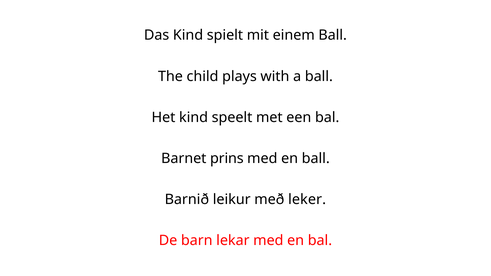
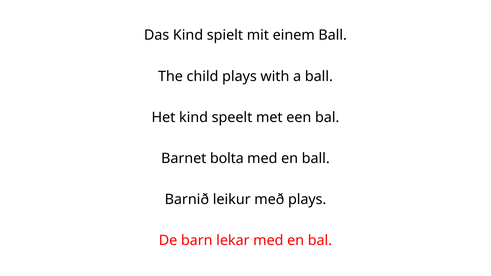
prins: prins -> bolta
með leker: leker -> plays
